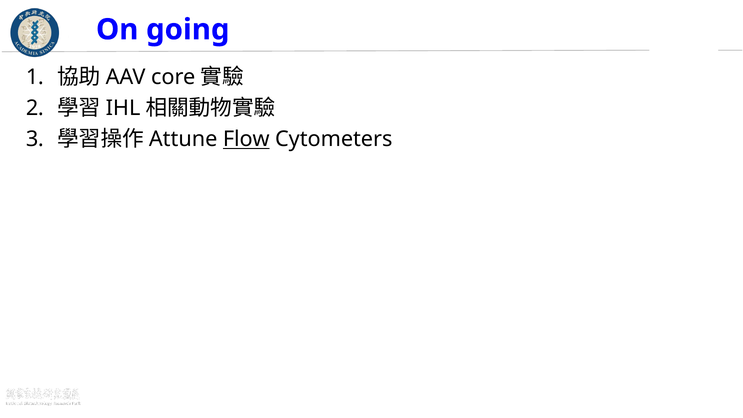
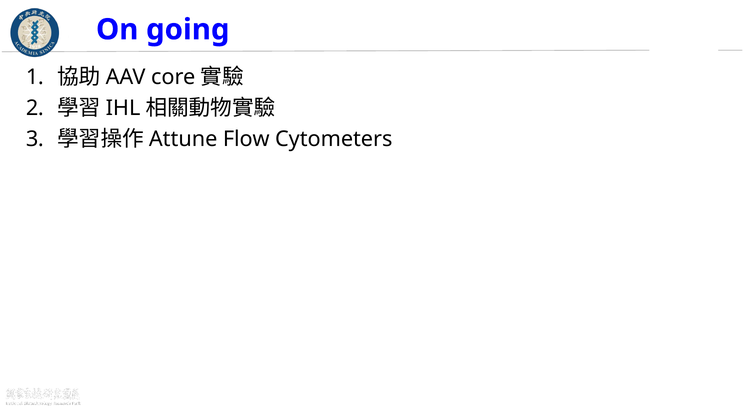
Flow underline: present -> none
